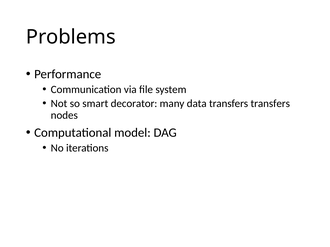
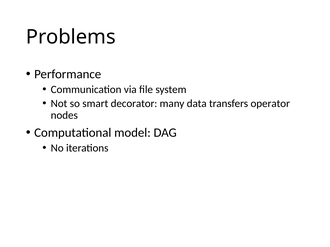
transfers transfers: transfers -> operator
